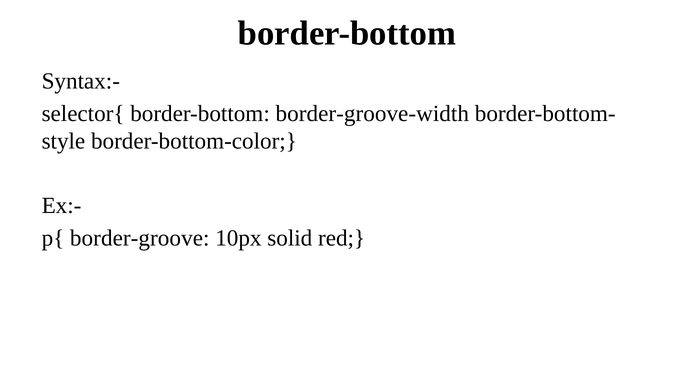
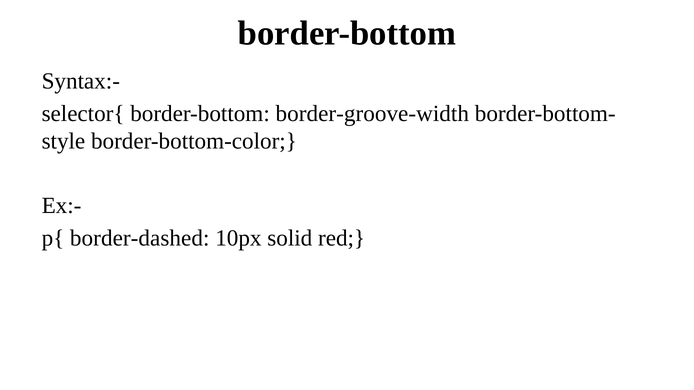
border-groove: border-groove -> border-dashed
